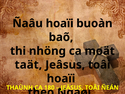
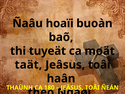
nhöng: nhöng -> tuyeät
hoaïi at (61, 78): hoaïi -> haân
